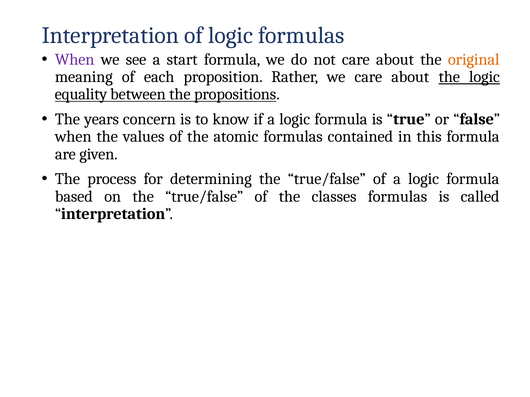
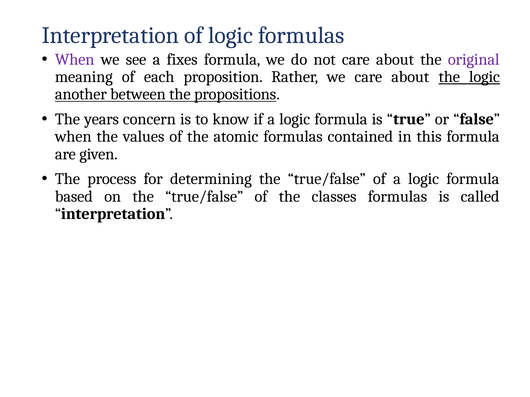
start: start -> fixes
original colour: orange -> purple
equality: equality -> another
